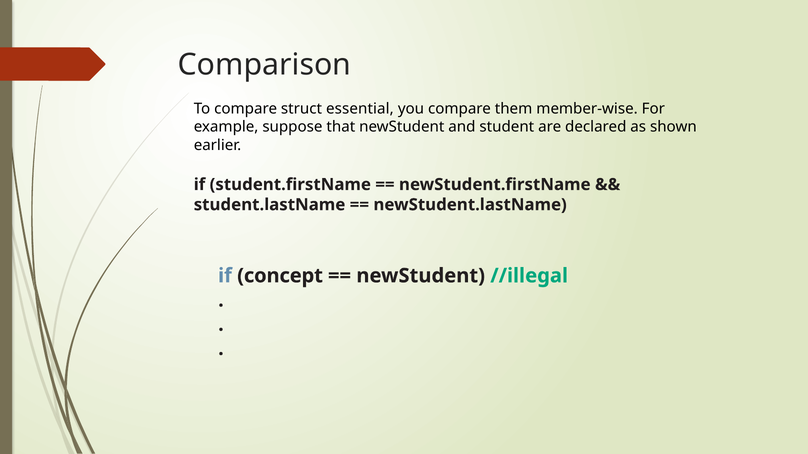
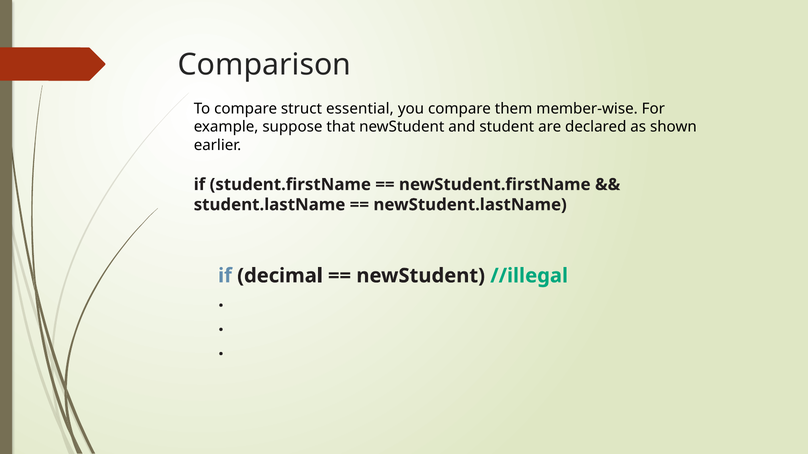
concept: concept -> decimal
